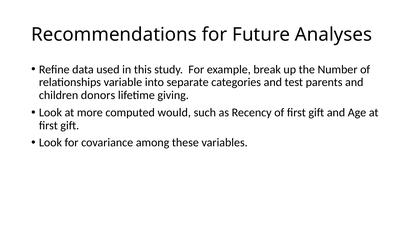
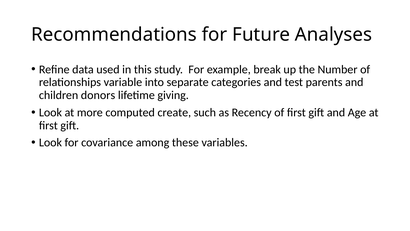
would: would -> create
